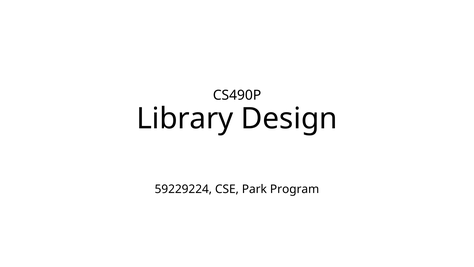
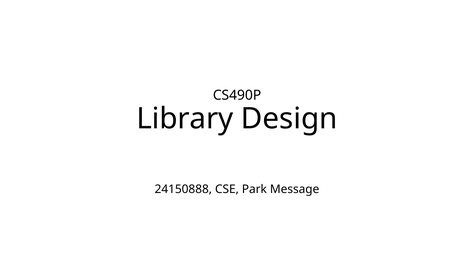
59229224: 59229224 -> 24150888
Program: Program -> Message
